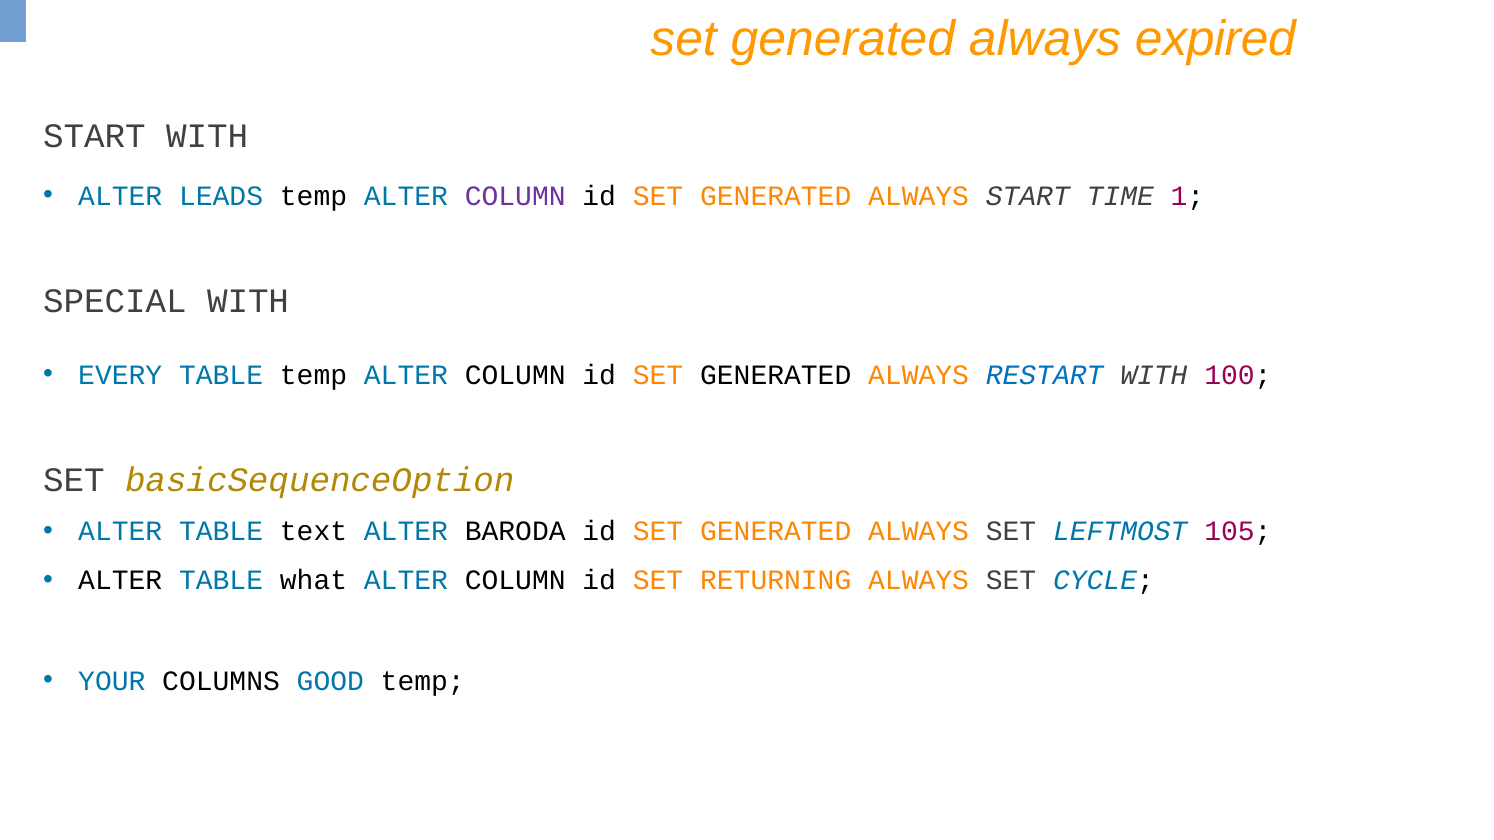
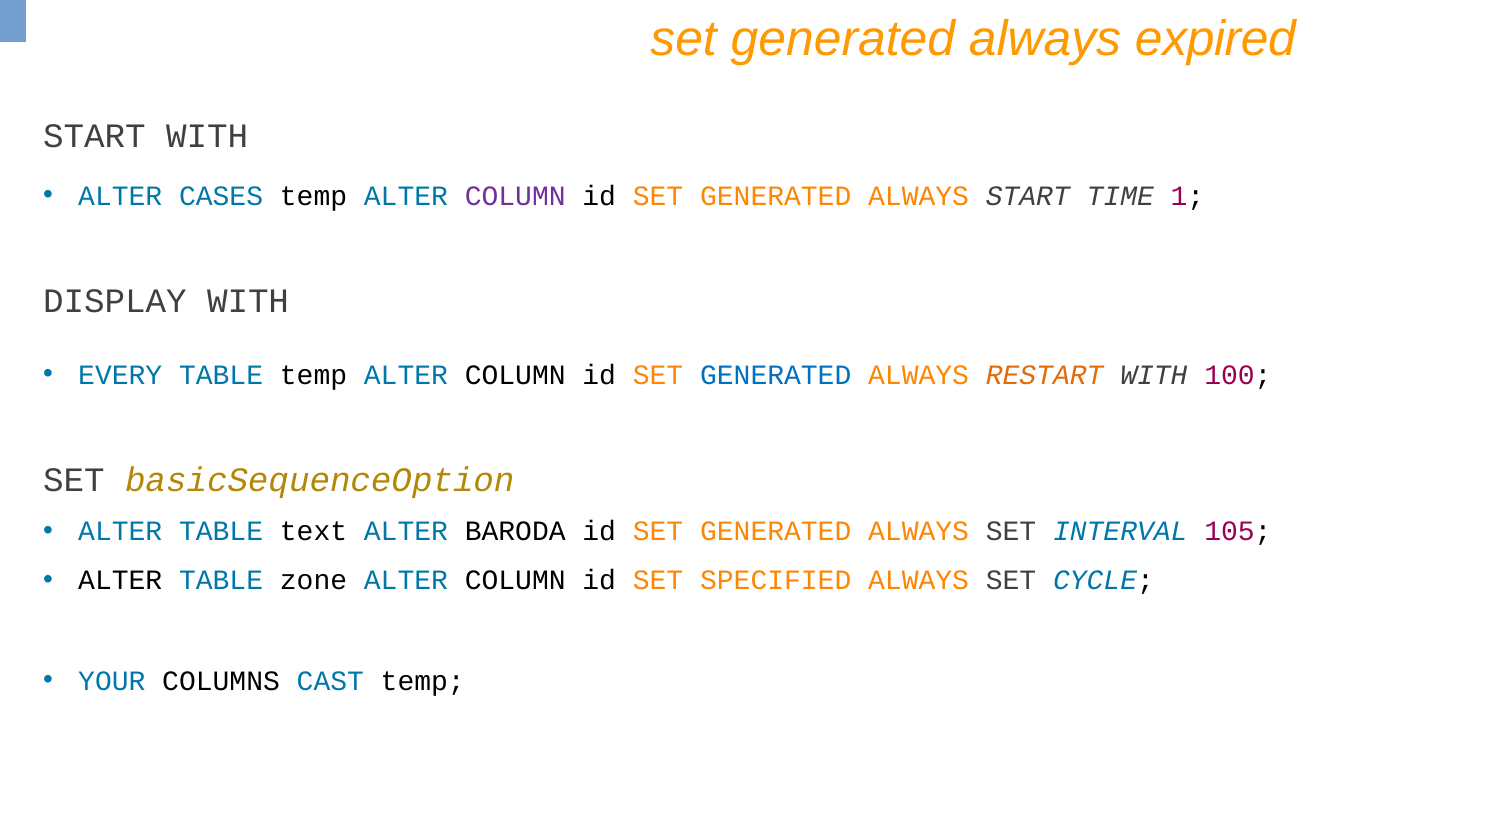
LEADS: LEADS -> CASES
SPECIAL: SPECIAL -> DISPLAY
GENERATED at (776, 375) colour: black -> blue
RESTART colour: blue -> orange
LEFTMOST: LEFTMOST -> INTERVAL
what: what -> zone
RETURNING: RETURNING -> SPECIFIED
GOOD: GOOD -> CAST
